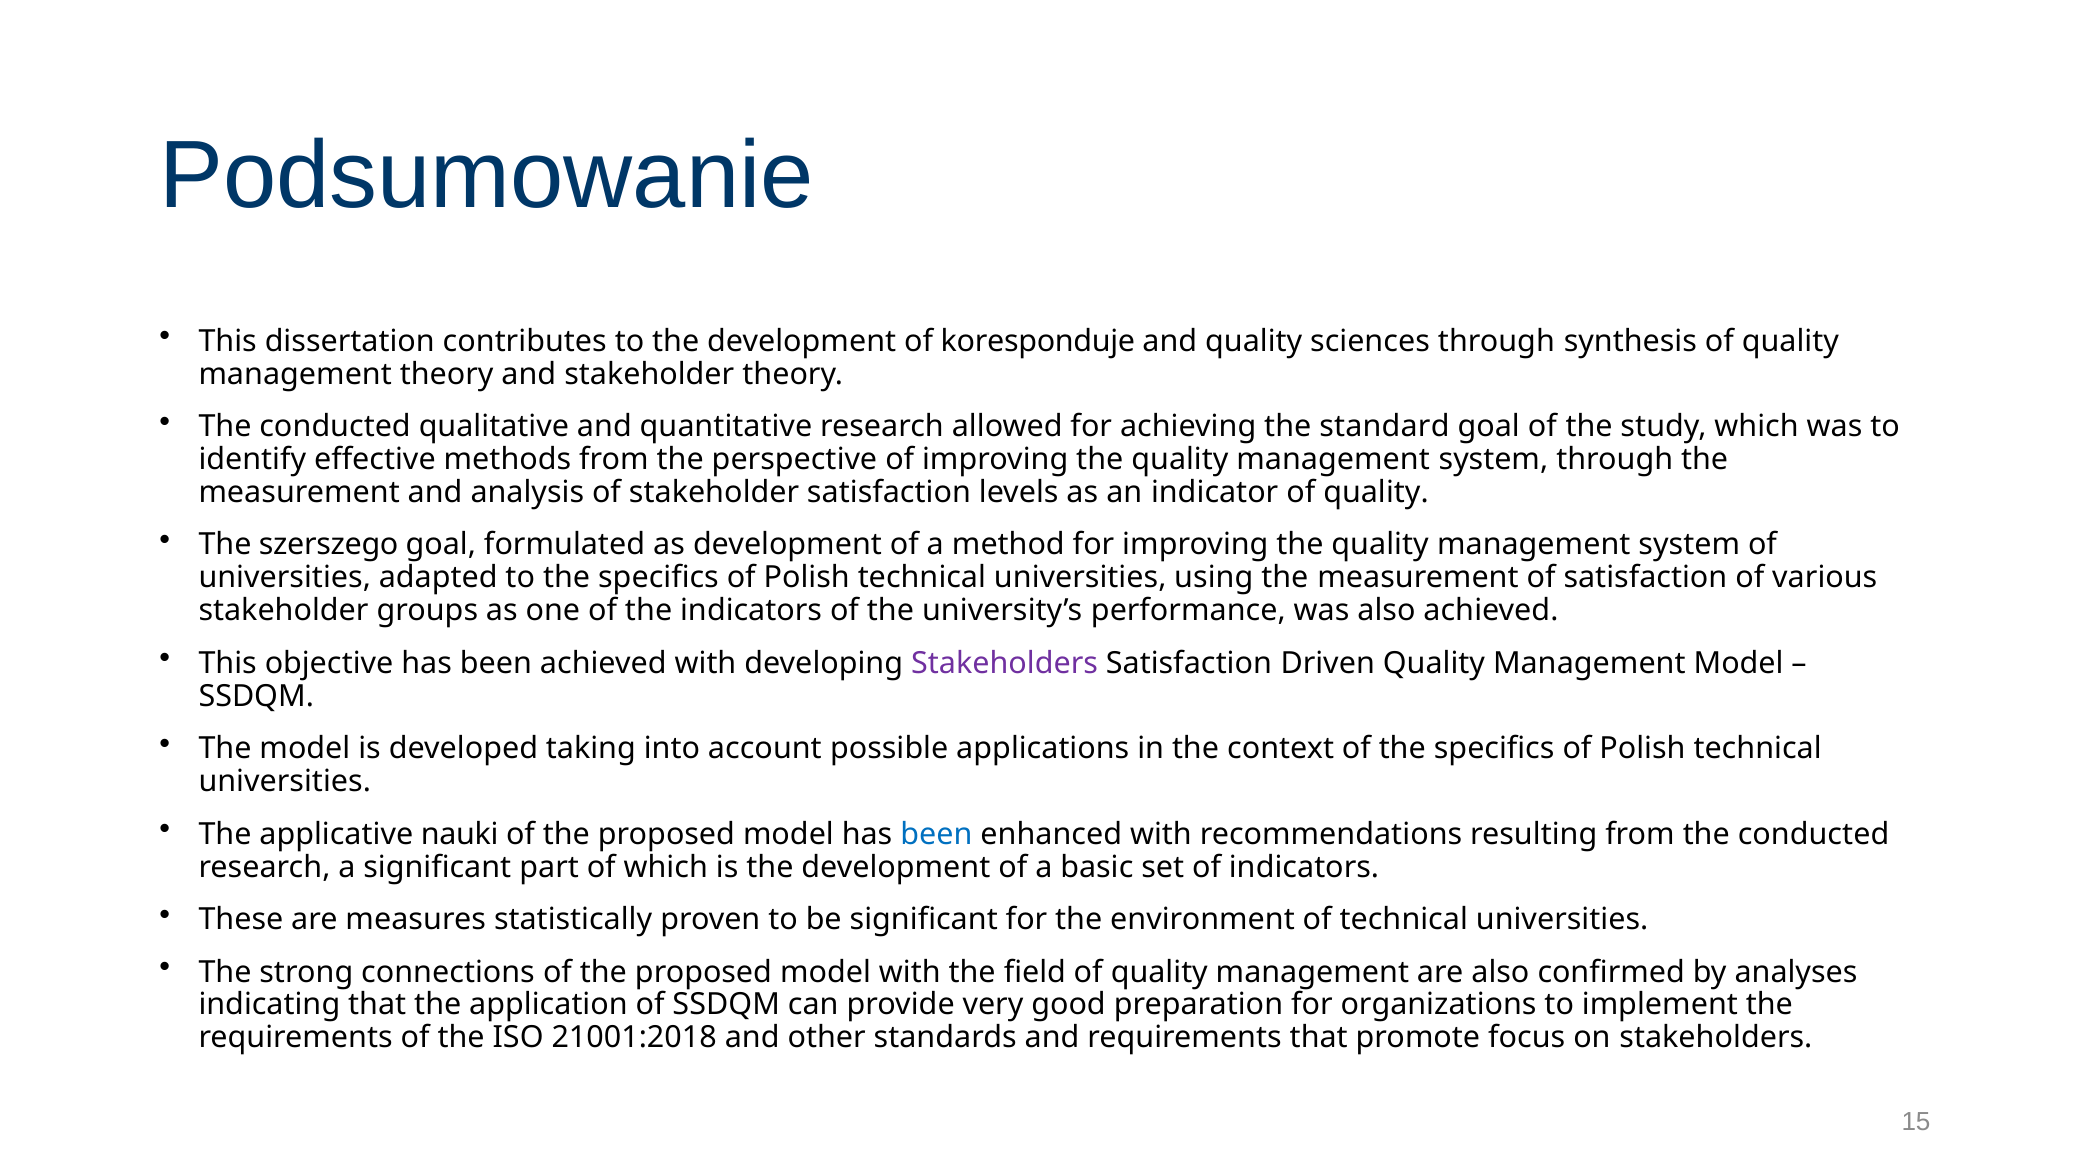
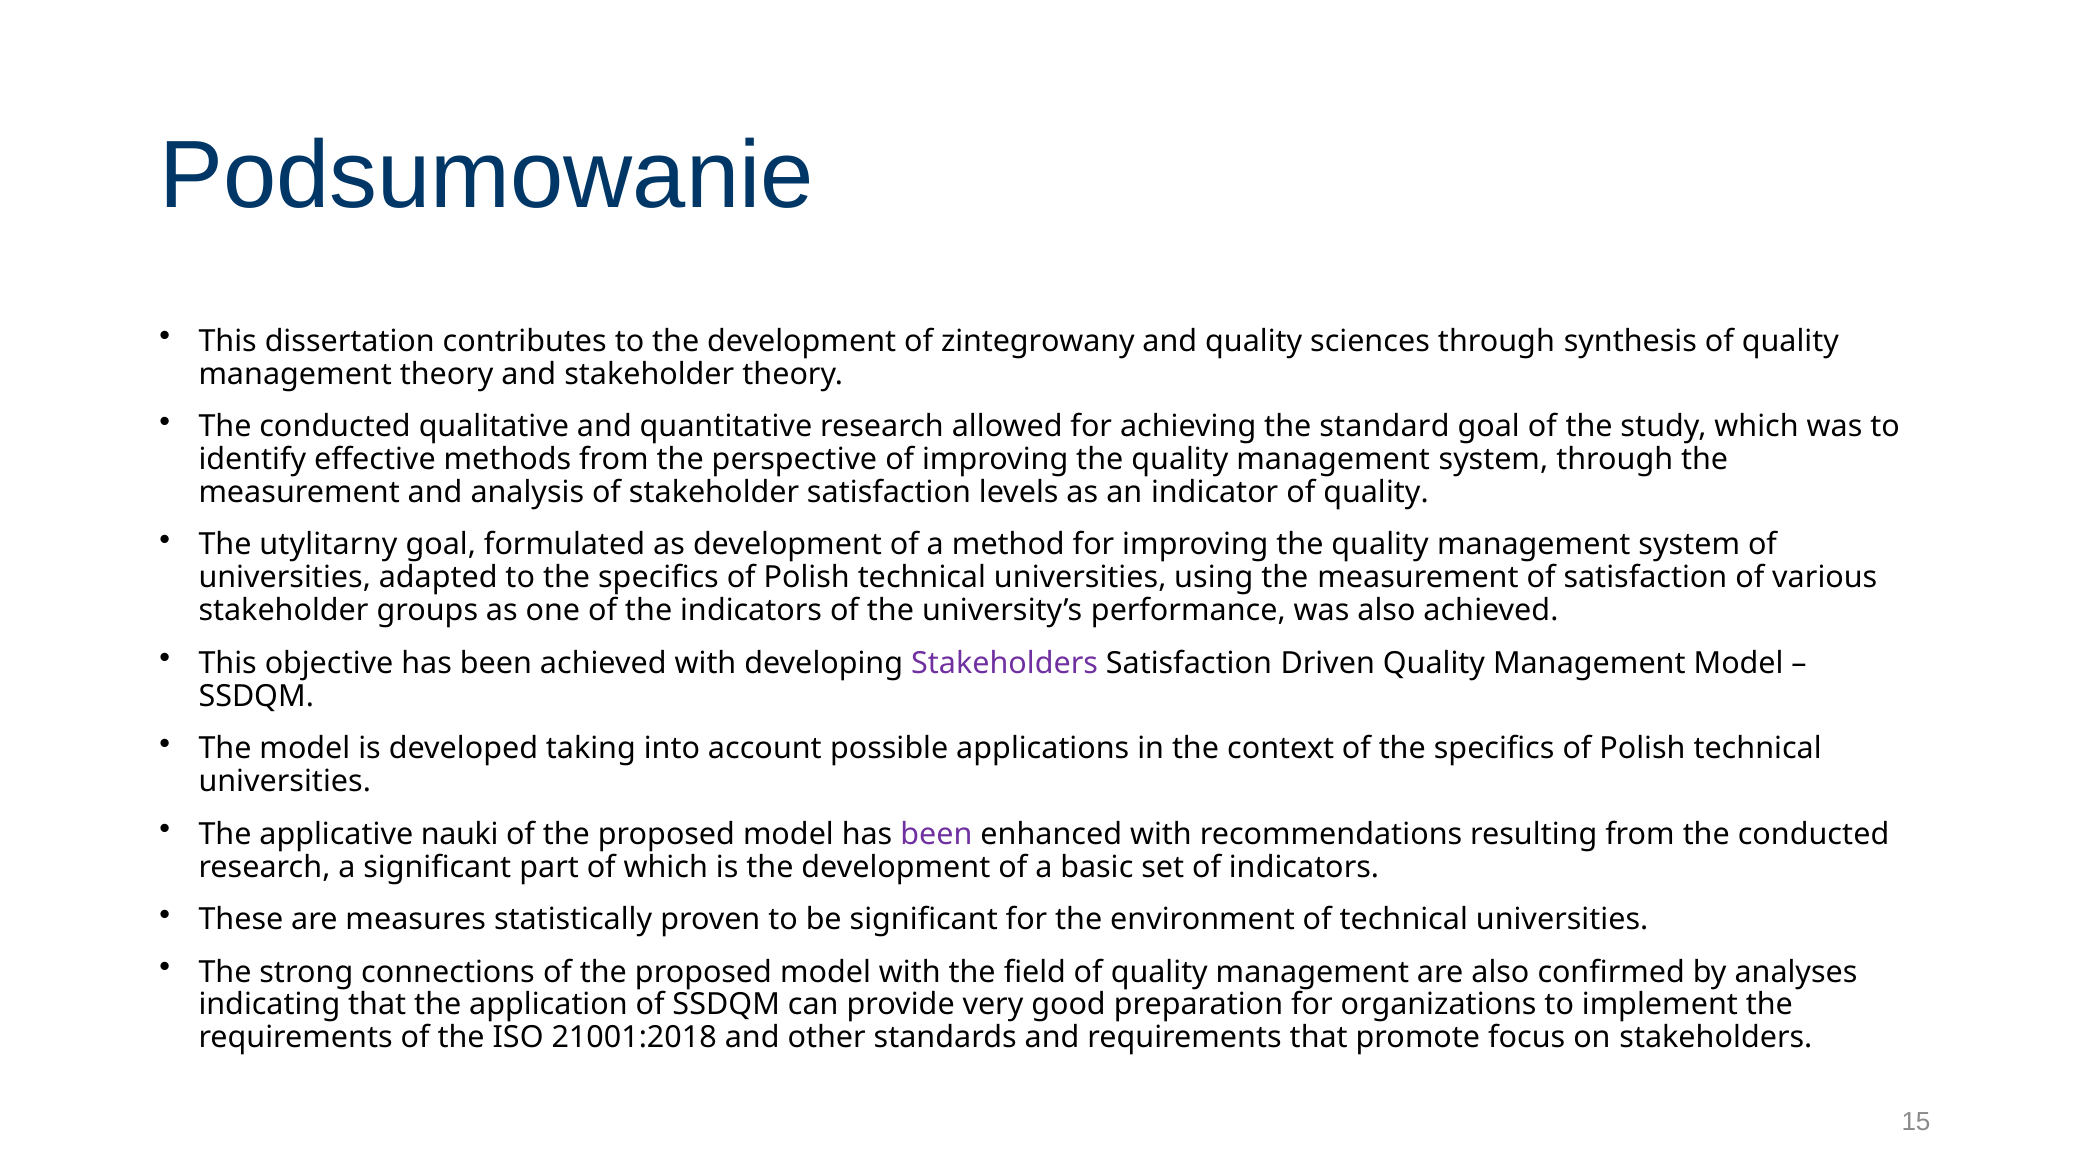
koresponduje: koresponduje -> zintegrowany
szerszego: szerszego -> utylitarny
been at (936, 834) colour: blue -> purple
